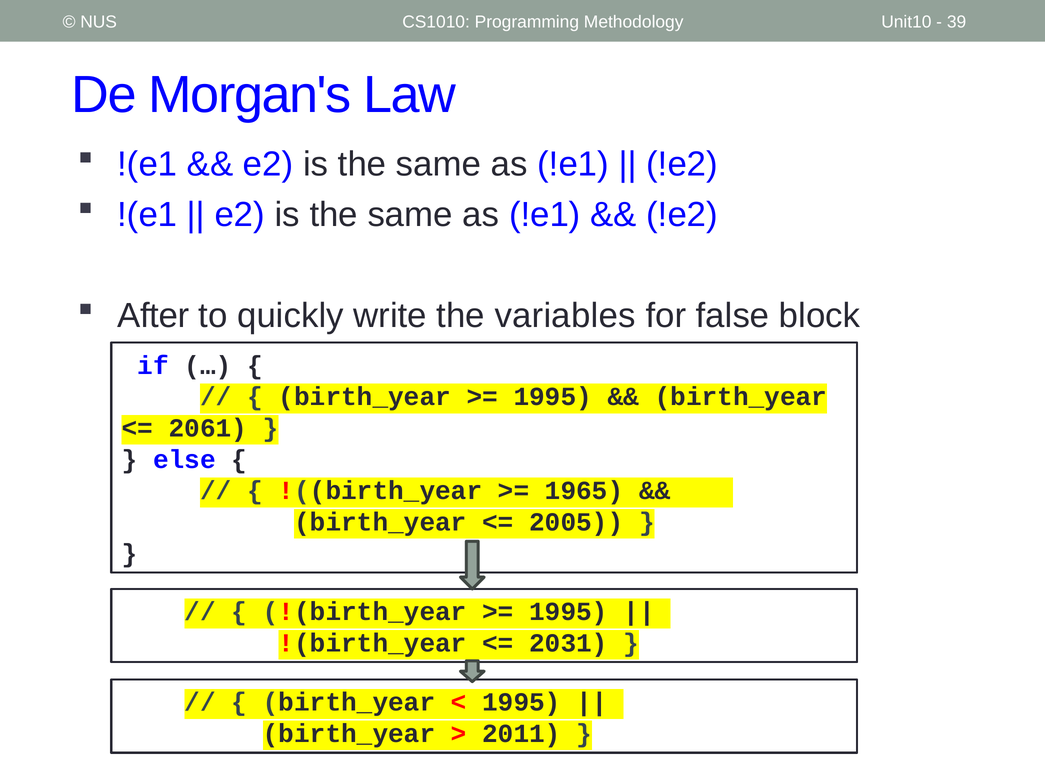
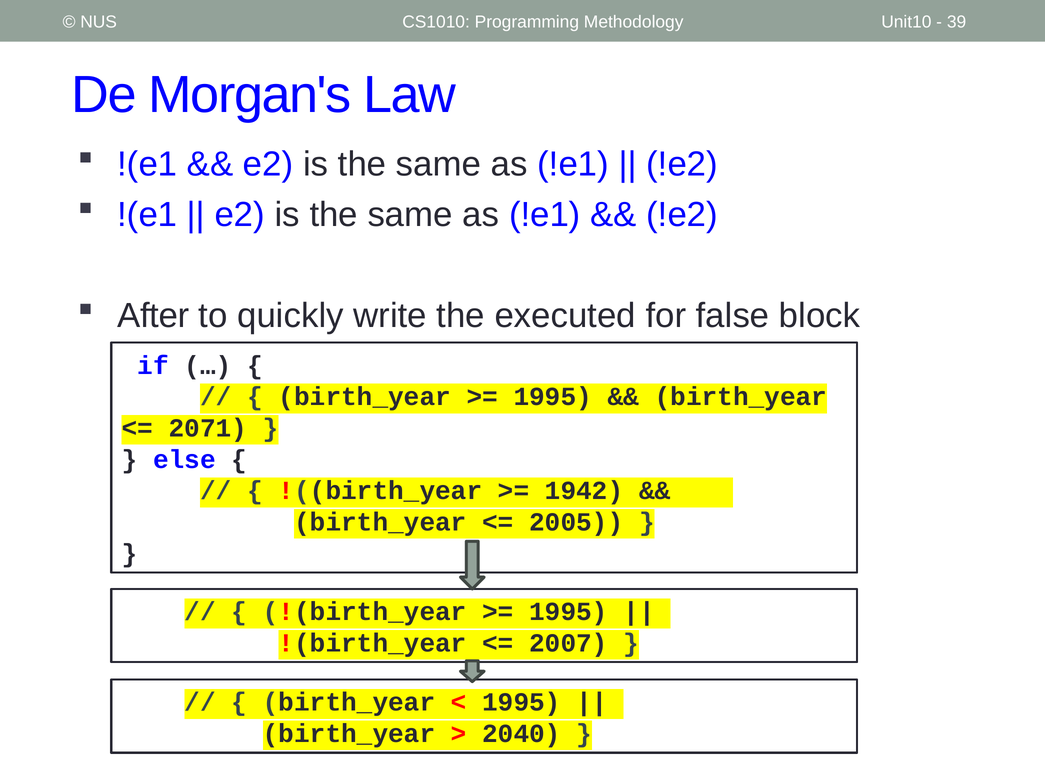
variables: variables -> executed
2061: 2061 -> 2071
1965: 1965 -> 1942
2031: 2031 -> 2007
2011: 2011 -> 2040
